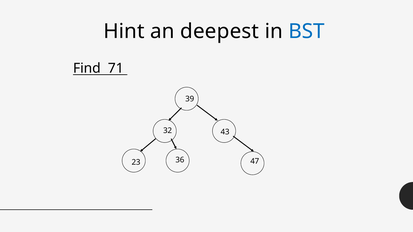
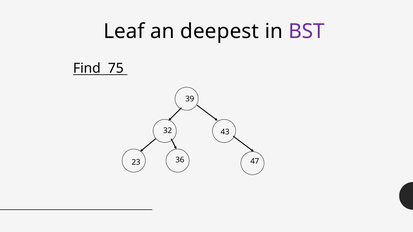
Hint: Hint -> Leaf
BST colour: blue -> purple
71: 71 -> 75
